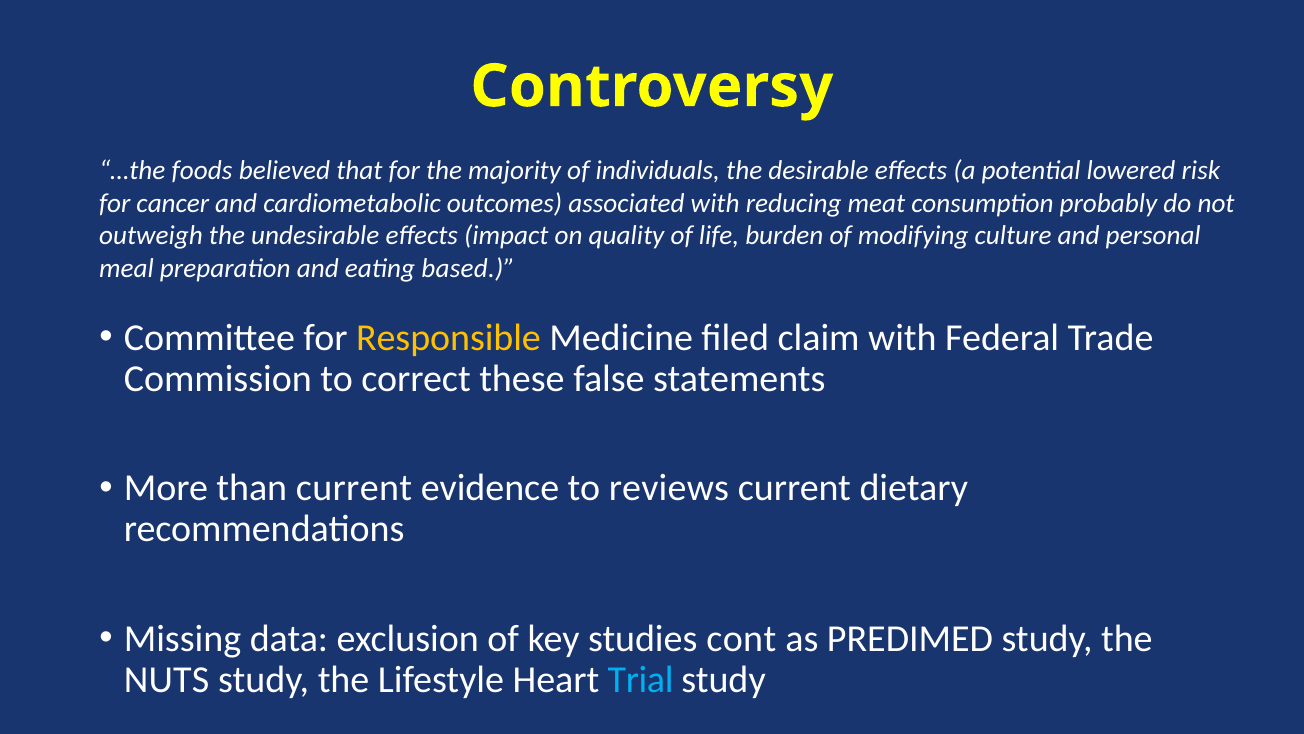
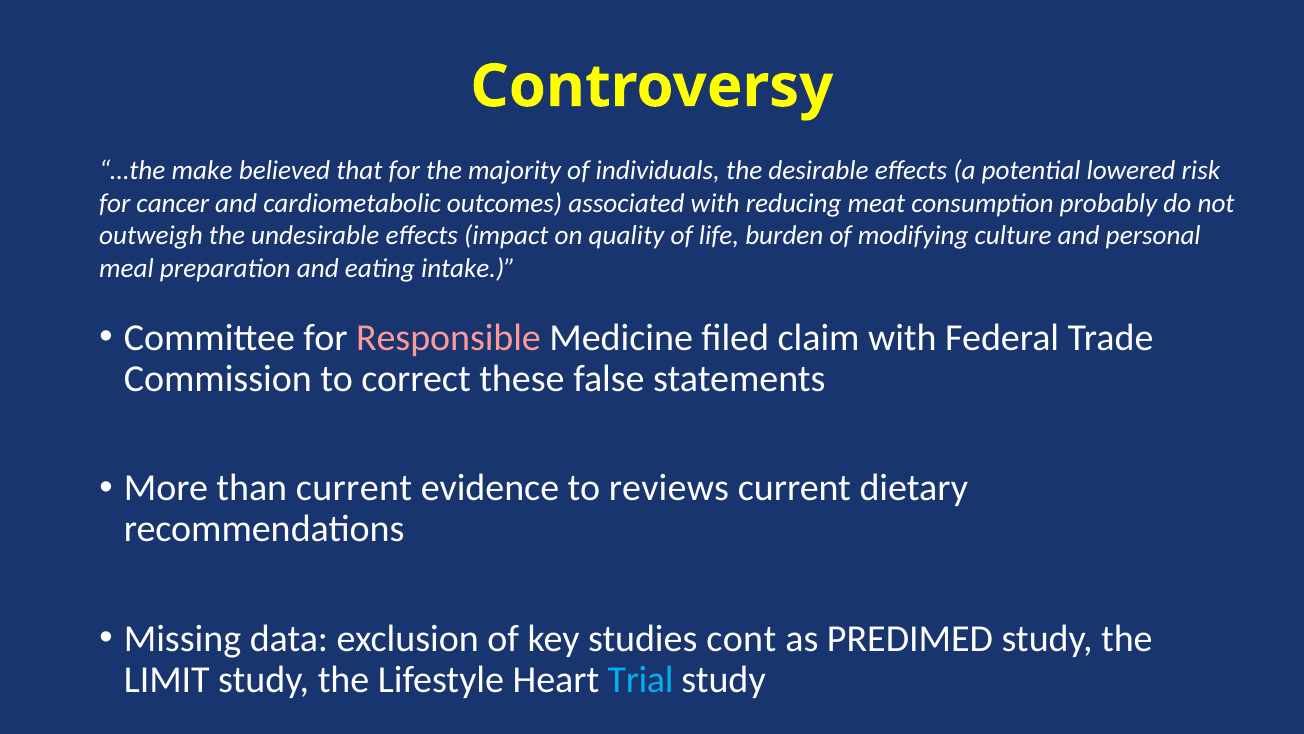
foods: foods -> make
based: based -> intake
Responsible colour: yellow -> pink
NUTS: NUTS -> LIMIT
